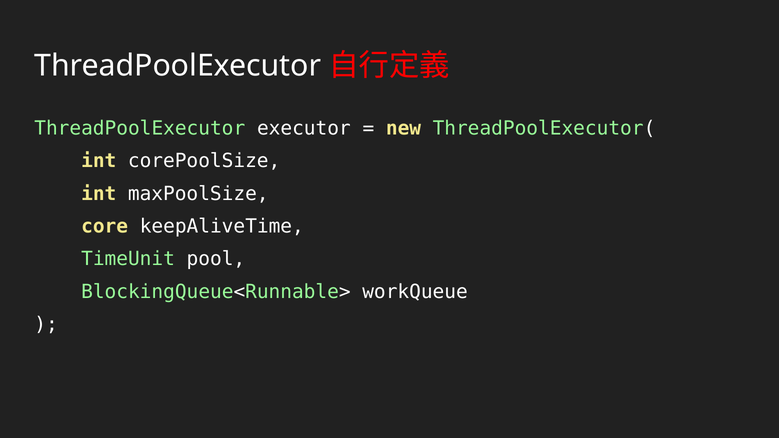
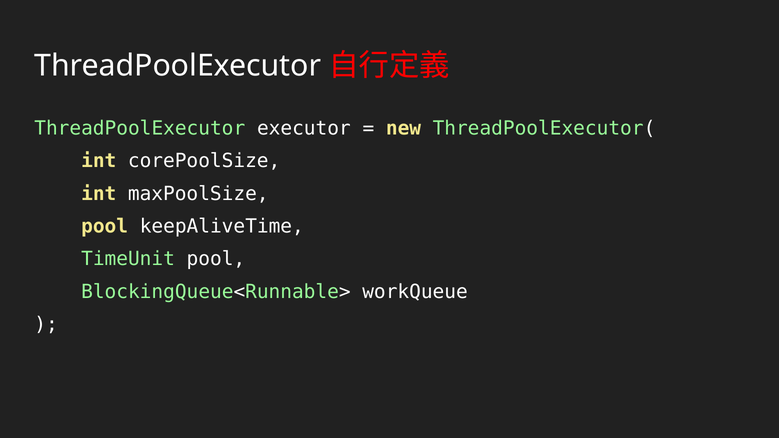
core at (105, 226): core -> pool
